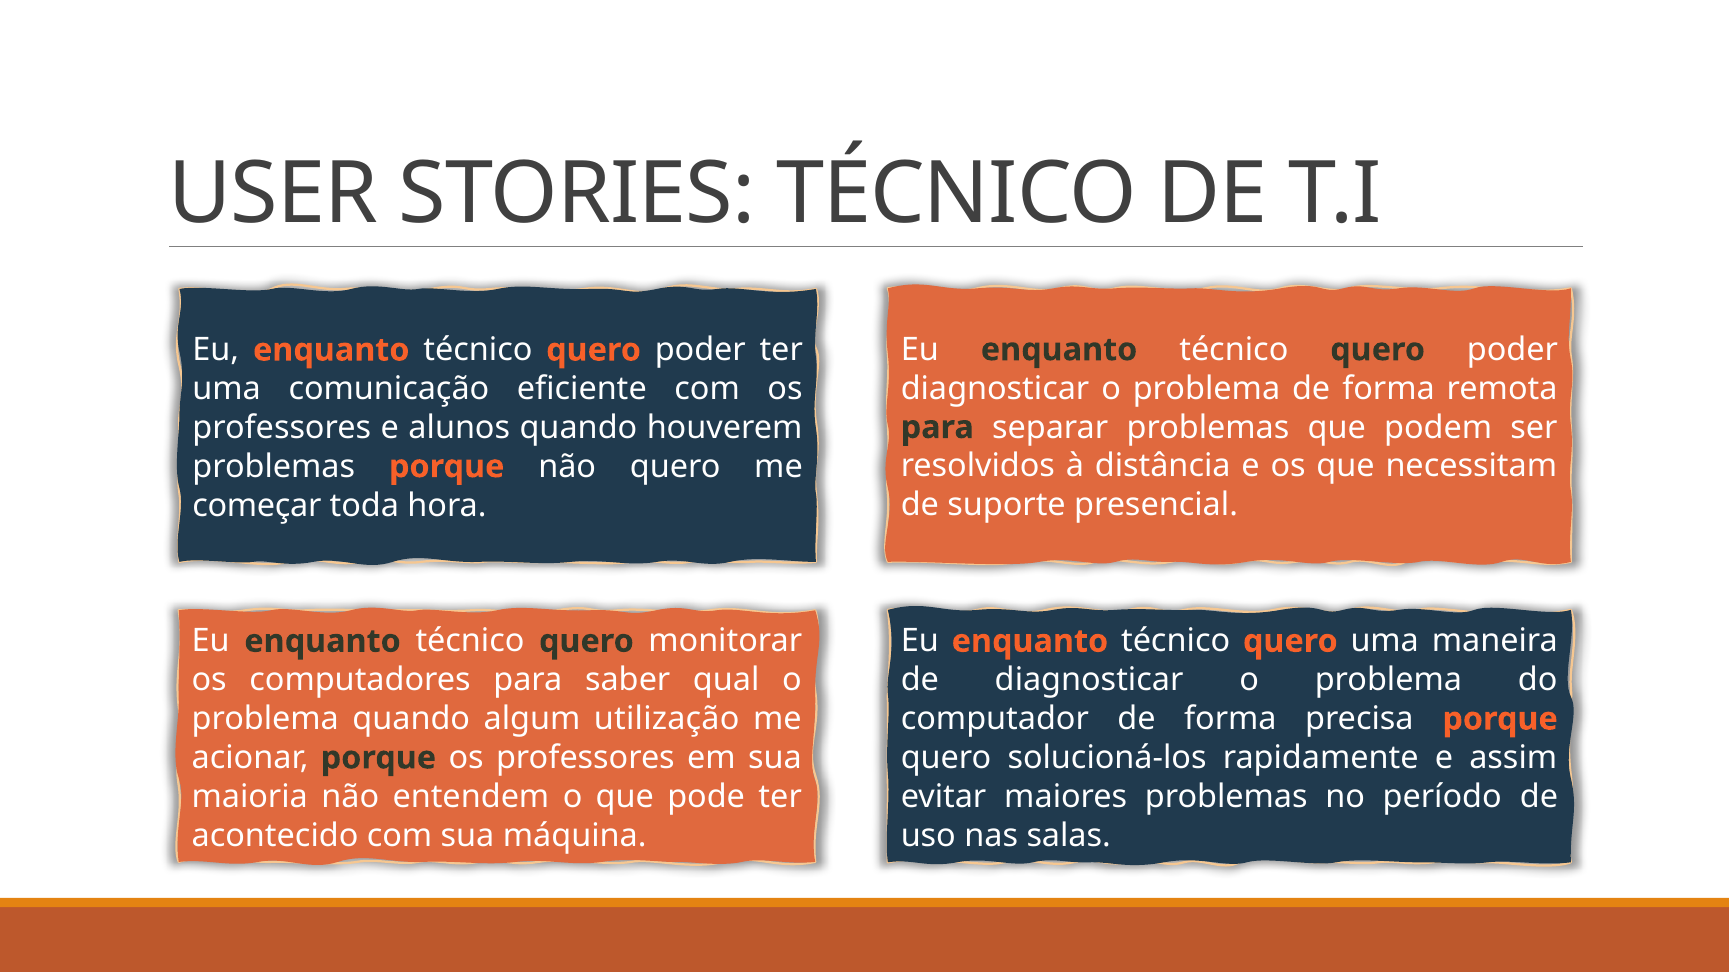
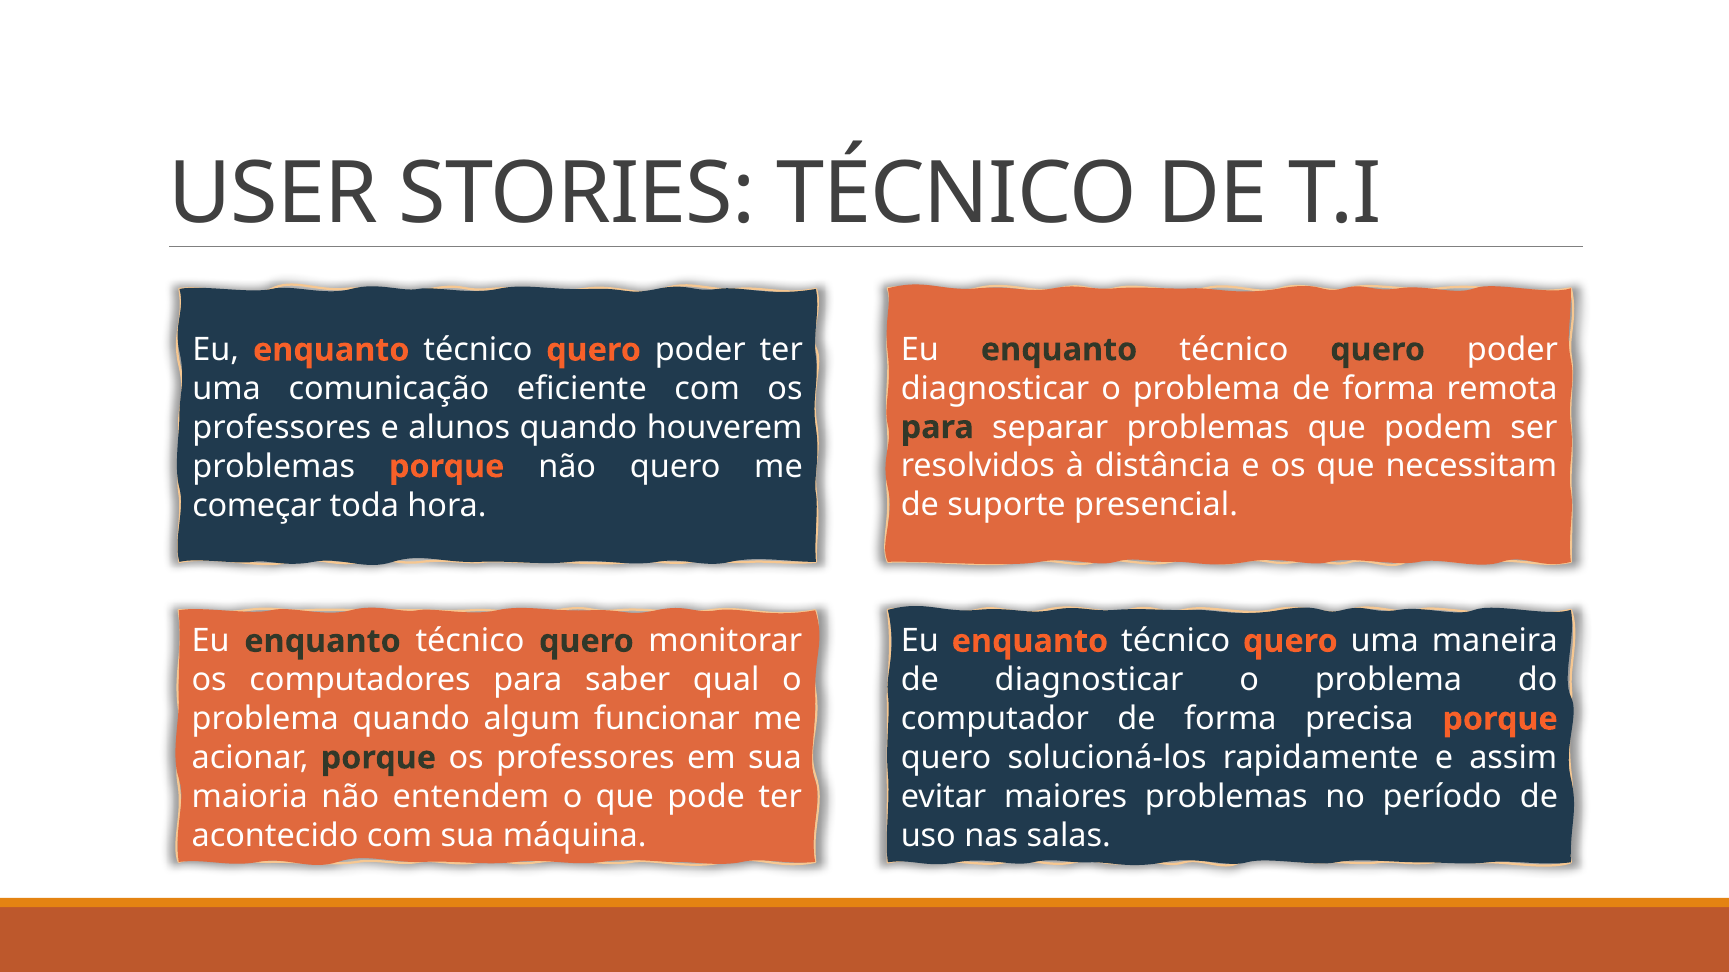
utilização: utilização -> funcionar
